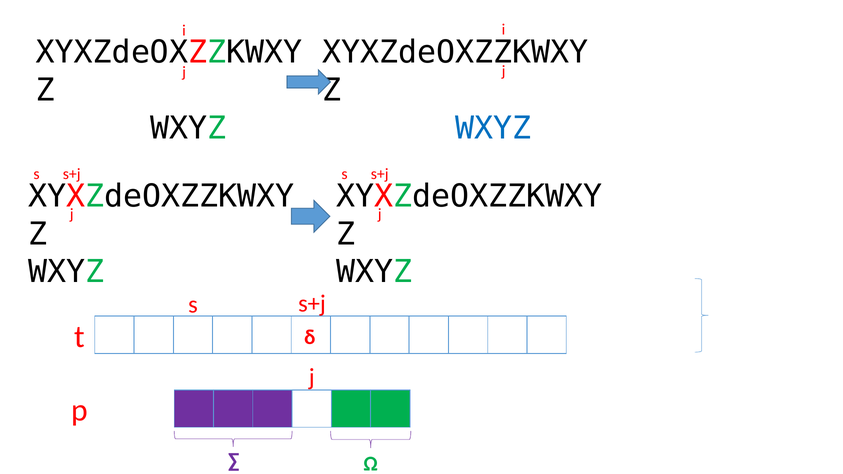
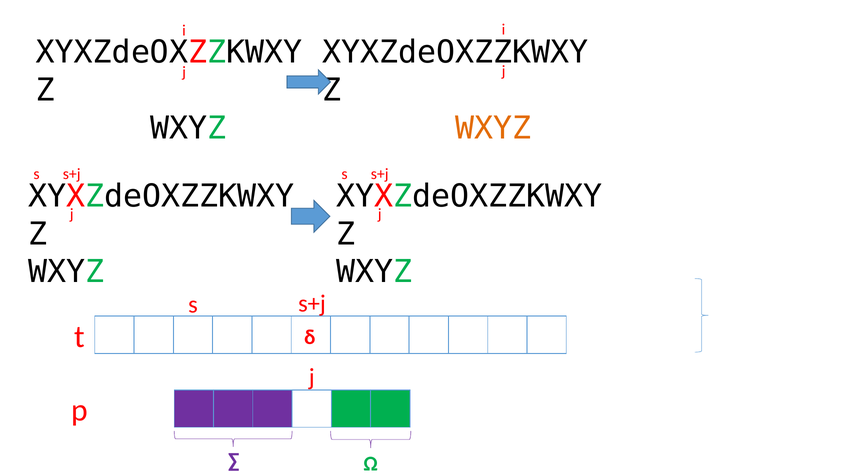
WXYZ at (493, 128) colour: blue -> orange
